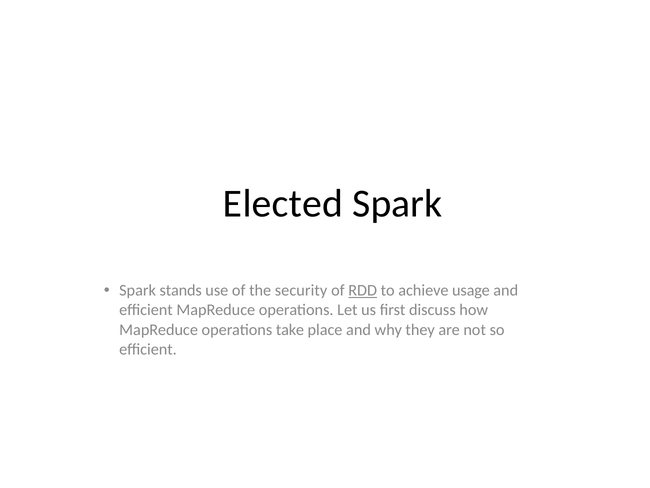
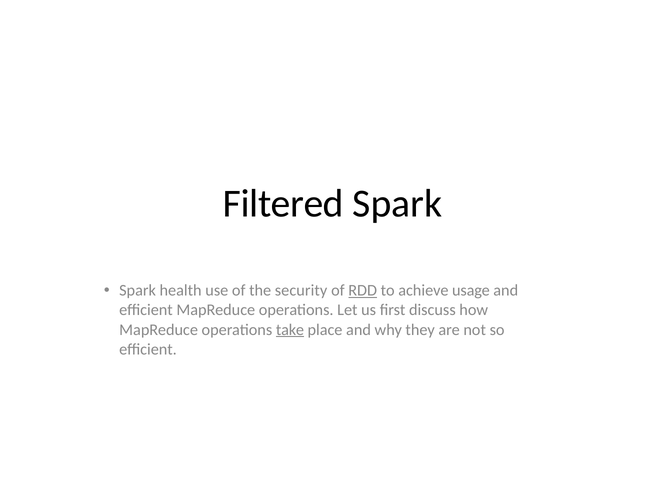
Elected: Elected -> Filtered
stands: stands -> health
take underline: none -> present
